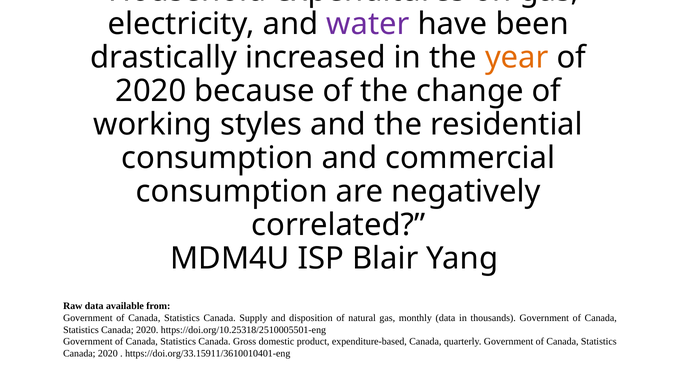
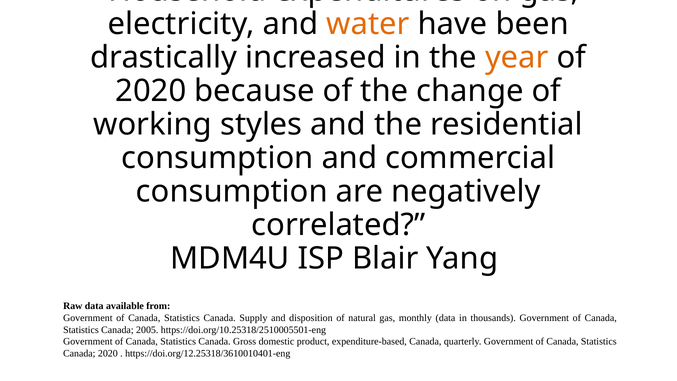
water colour: purple -> orange
2020 at (147, 330): 2020 -> 2005
https://doi.org/33.15911/3610010401-eng: https://doi.org/33.15911/3610010401-eng -> https://doi.org/12.25318/3610010401-eng
